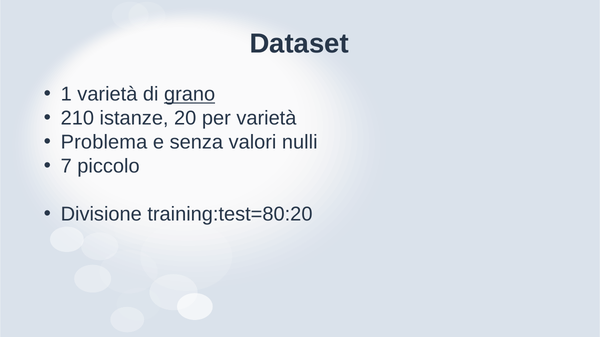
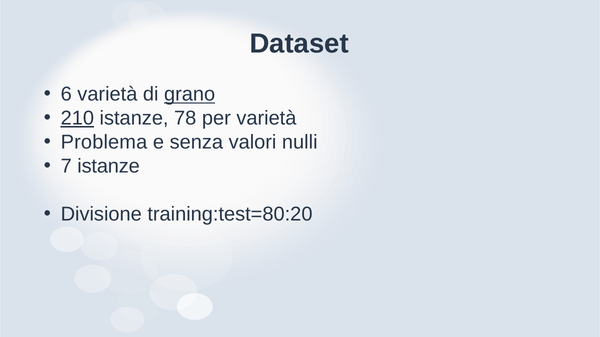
1: 1 -> 6
210 underline: none -> present
20: 20 -> 78
7 piccolo: piccolo -> istanze
